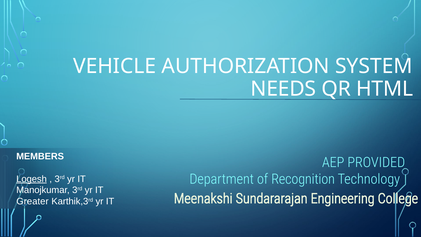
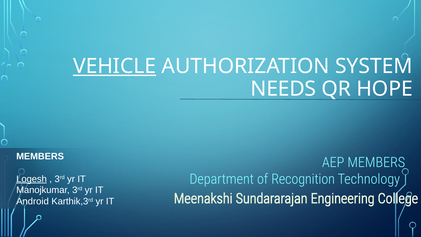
VEHICLE underline: none -> present
HTML: HTML -> HOPE
AEP PROVIDED: PROVIDED -> MEMBERS
Greater: Greater -> Android
